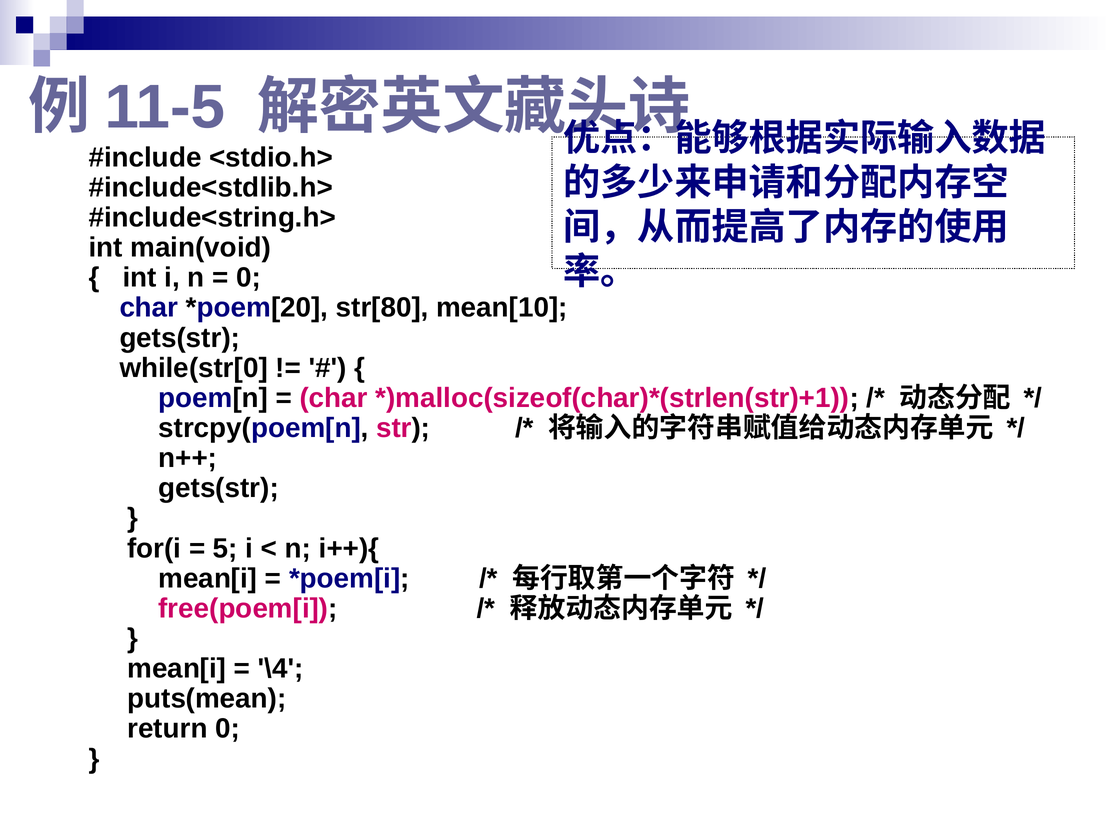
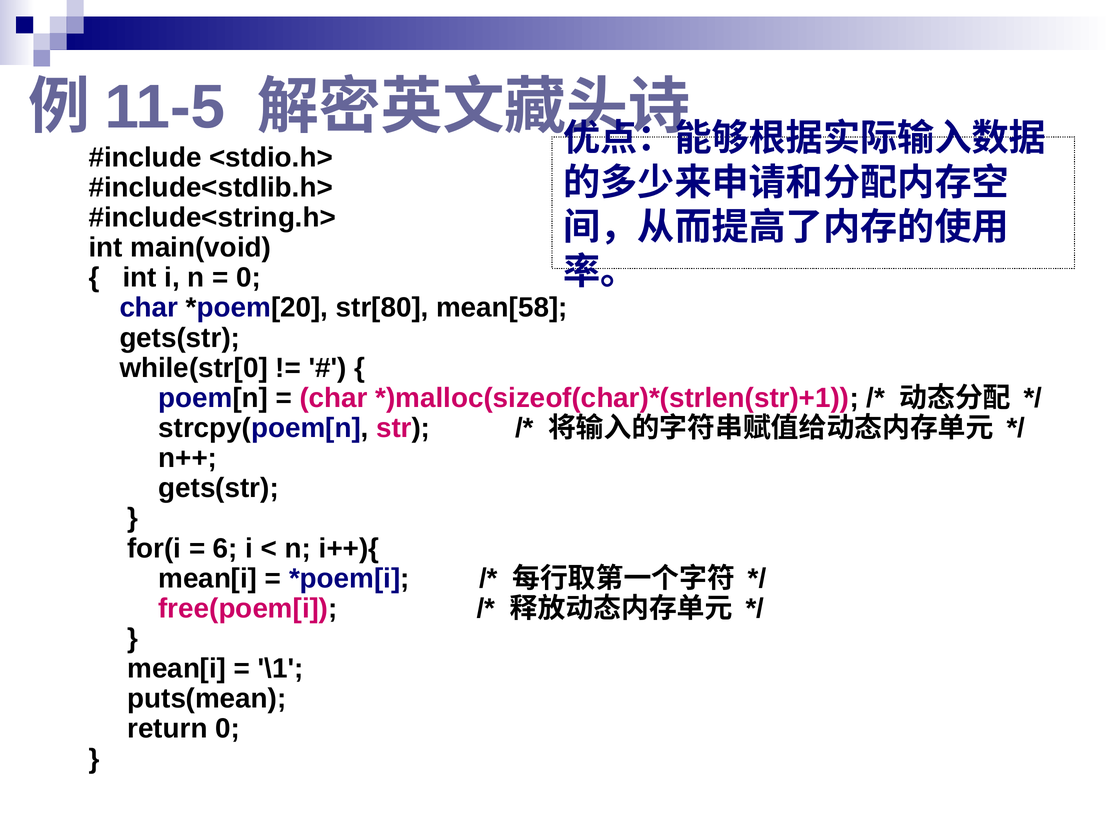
mean[10: mean[10 -> mean[58
5: 5 -> 6
\4: \4 -> \1
